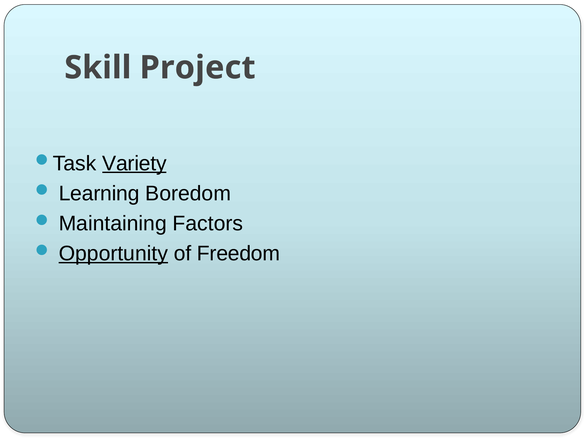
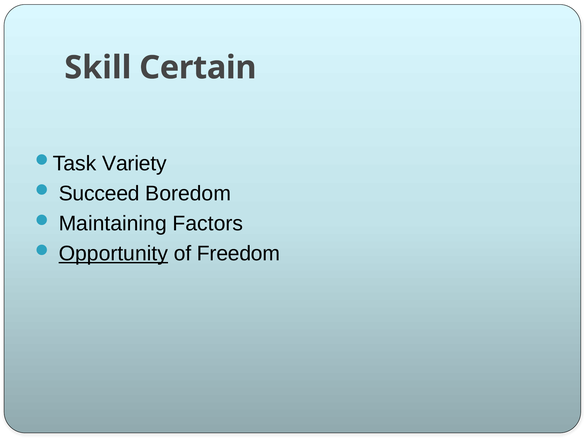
Project: Project -> Certain
Variety underline: present -> none
Learning: Learning -> Succeed
